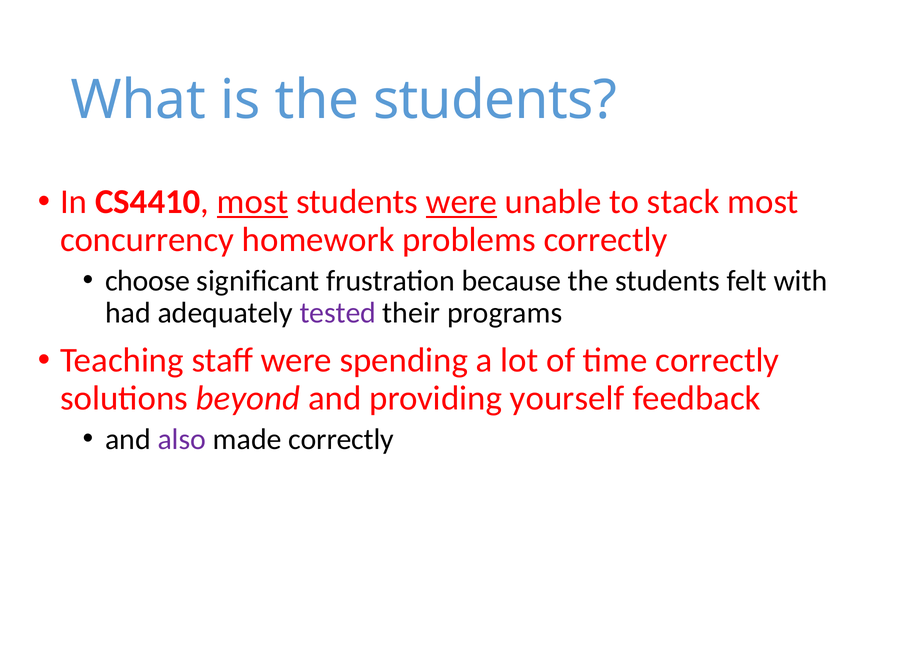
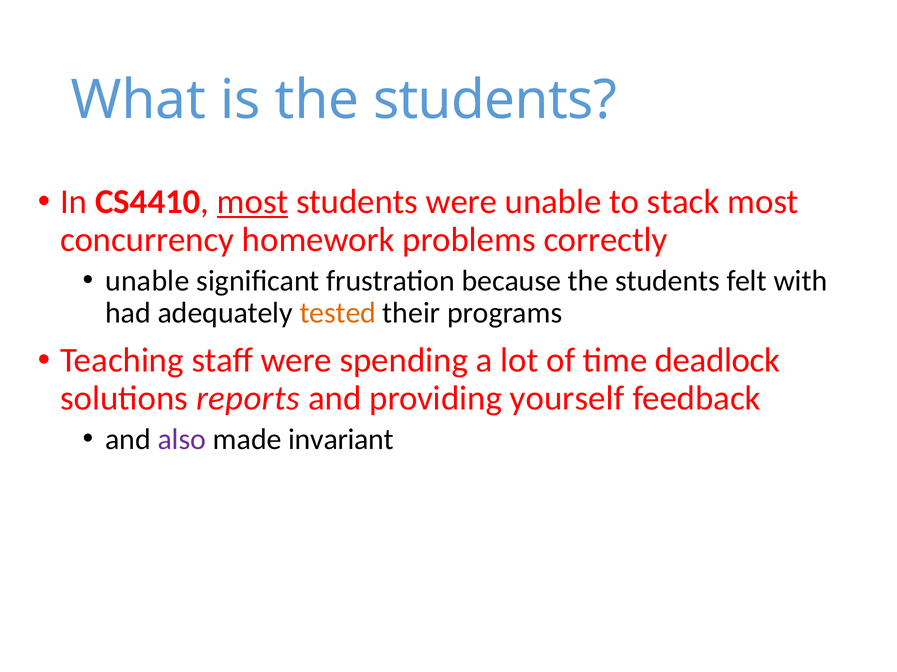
were at (461, 202) underline: present -> none
choose at (148, 281): choose -> unable
tested colour: purple -> orange
time correctly: correctly -> deadlock
beyond: beyond -> reports
made correctly: correctly -> invariant
